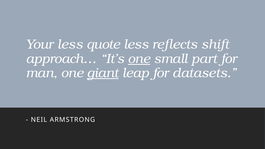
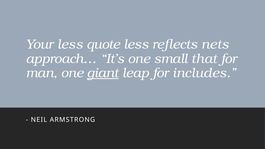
shift: shift -> nets
one at (139, 59) underline: present -> none
part: part -> that
datasets: datasets -> includes
